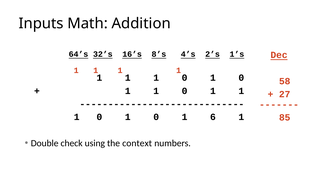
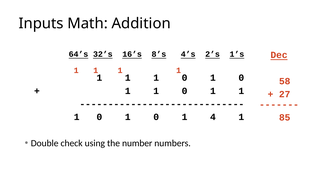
6: 6 -> 4
context: context -> number
